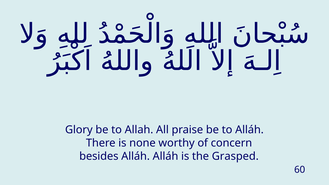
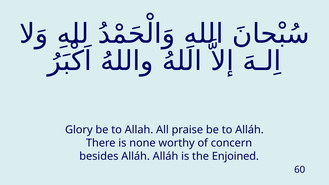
Grasped: Grasped -> Enjoined
